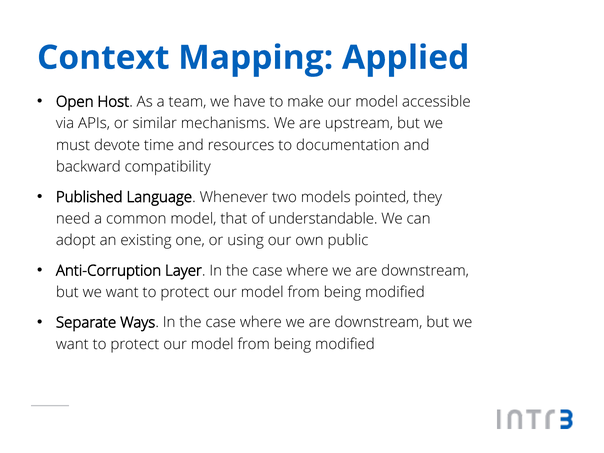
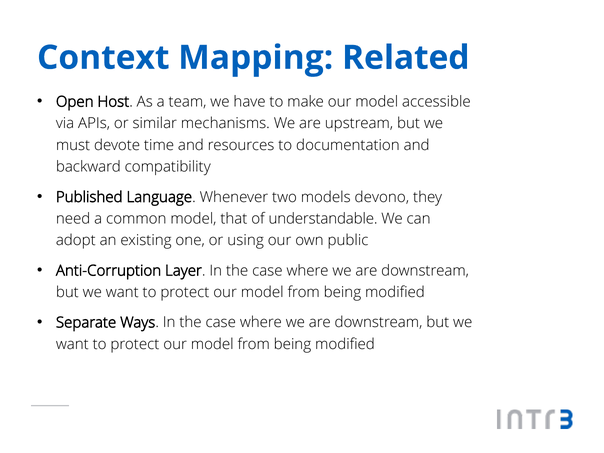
Applied: Applied -> Related
pointed: pointed -> devono
